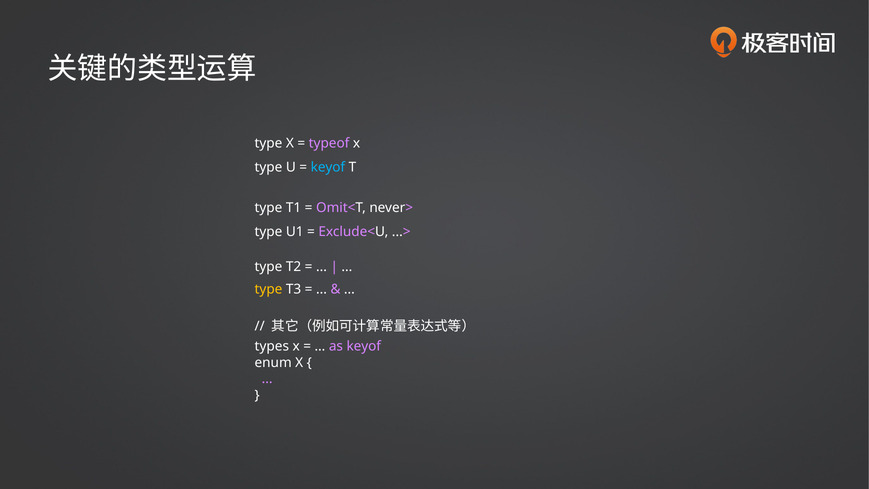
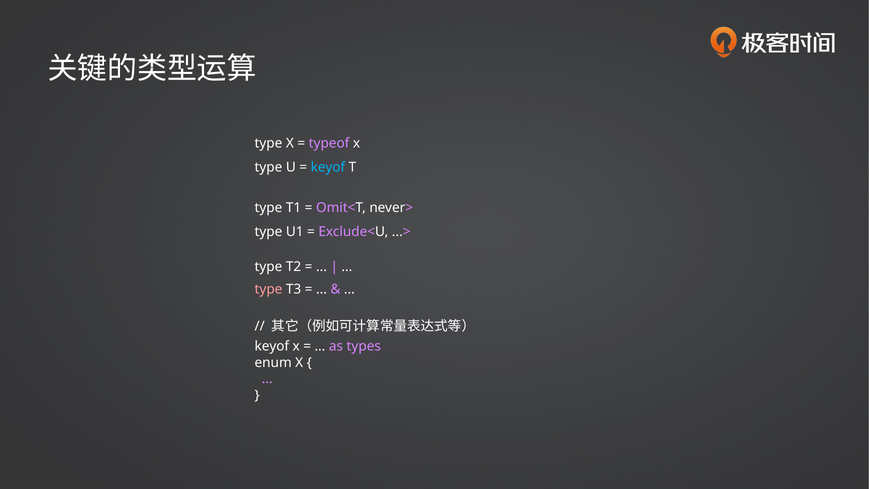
type at (268, 289) colour: yellow -> pink
types at (272, 346): types -> keyof
as keyof: keyof -> types
